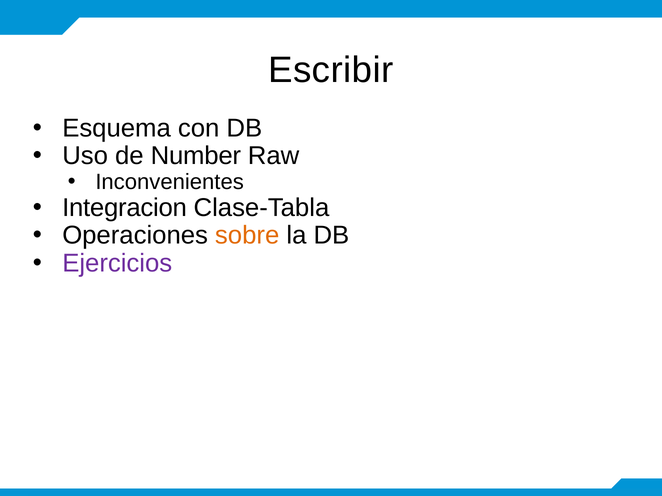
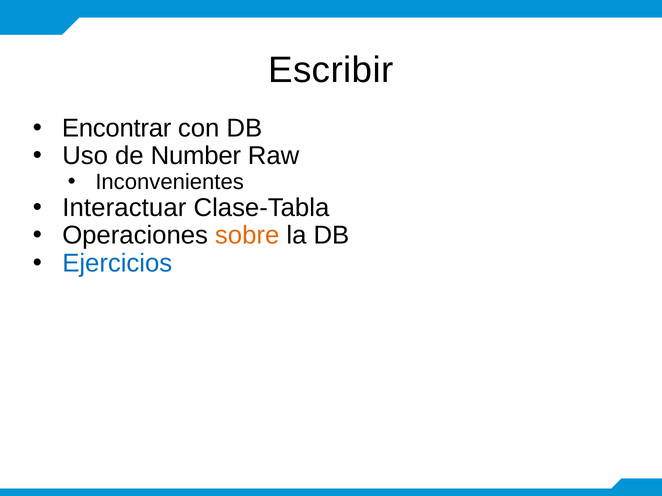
Esquema: Esquema -> Encontrar
Integracion: Integracion -> Interactuar
Ejercicios colour: purple -> blue
